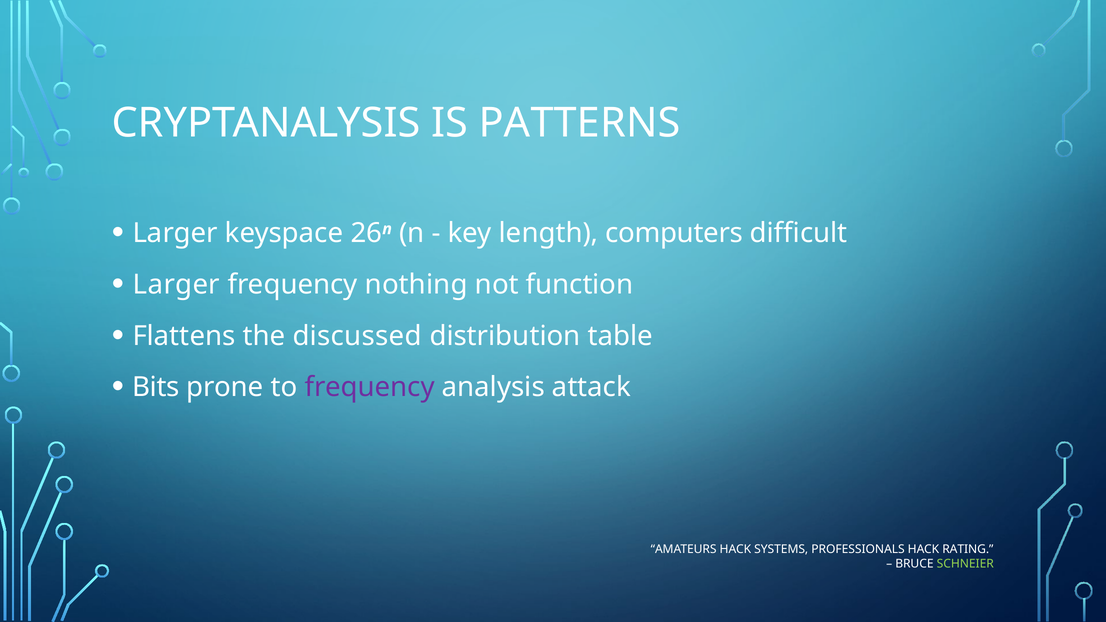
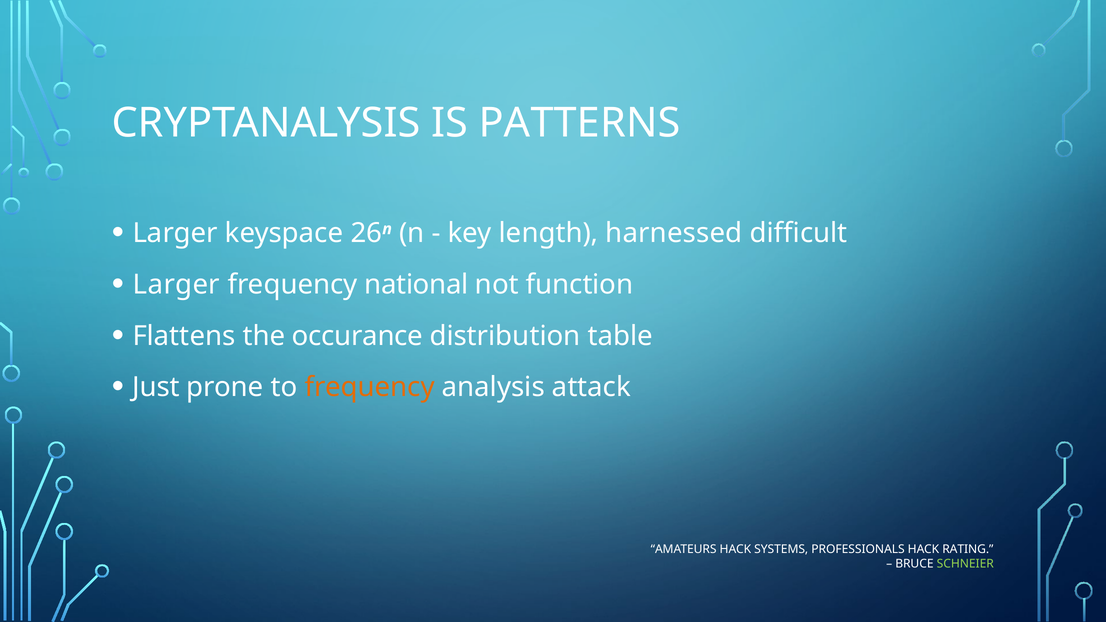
computers: computers -> harnessed
nothing: nothing -> national
discussed: discussed -> occurance
Bits: Bits -> Just
frequency at (370, 387) colour: purple -> orange
